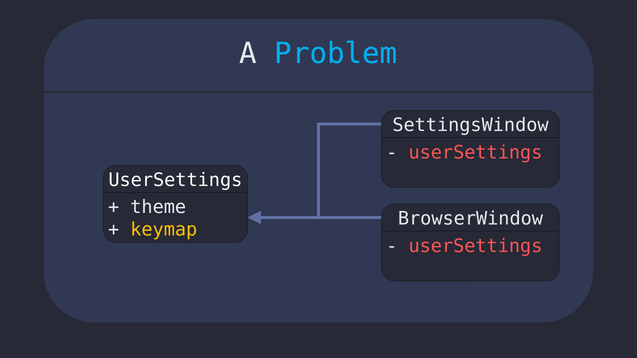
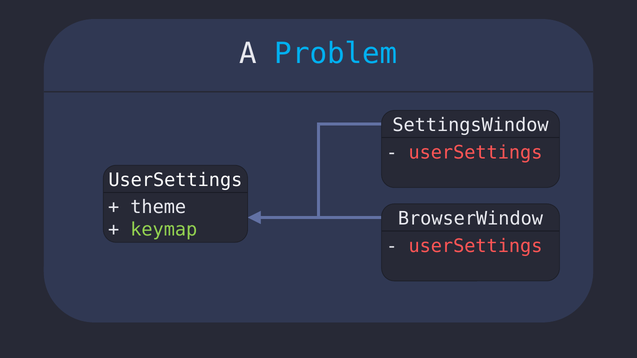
keymap colour: yellow -> light green
